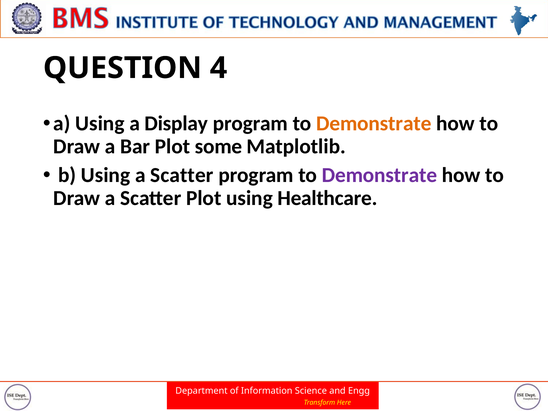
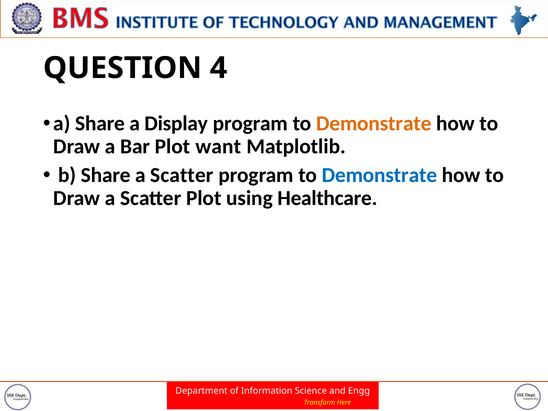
a Using: Using -> Share
some: some -> want
b Using: Using -> Share
Demonstrate at (379, 175) colour: purple -> blue
